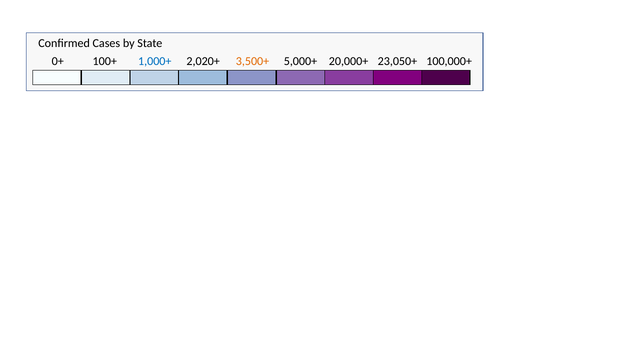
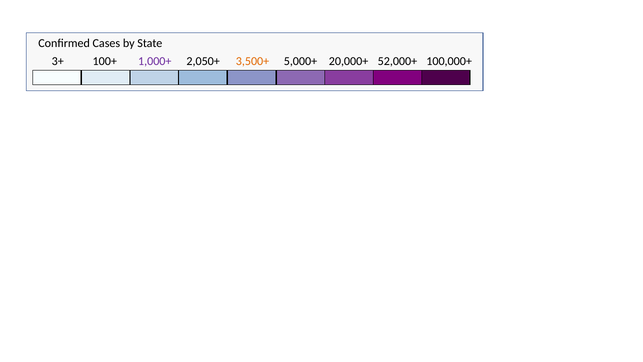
0+: 0+ -> 3+
1,000+ colour: blue -> purple
2,020+: 2,020+ -> 2,050+
23,050+: 23,050+ -> 52,000+
